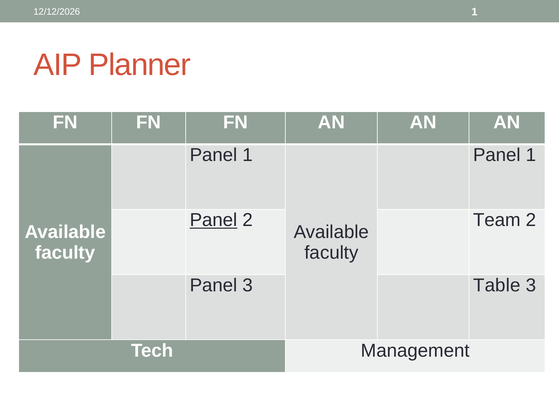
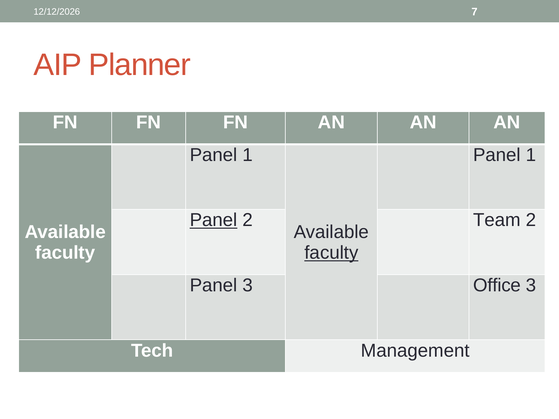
1 at (474, 12): 1 -> 7
faculty at (331, 253) underline: none -> present
Table: Table -> Office
